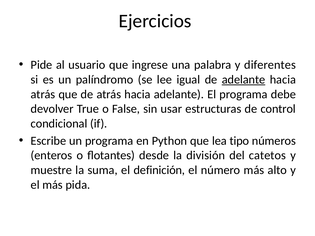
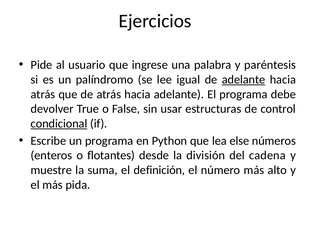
diferentes: diferentes -> paréntesis
condicional underline: none -> present
tipo: tipo -> else
catetos: catetos -> cadena
